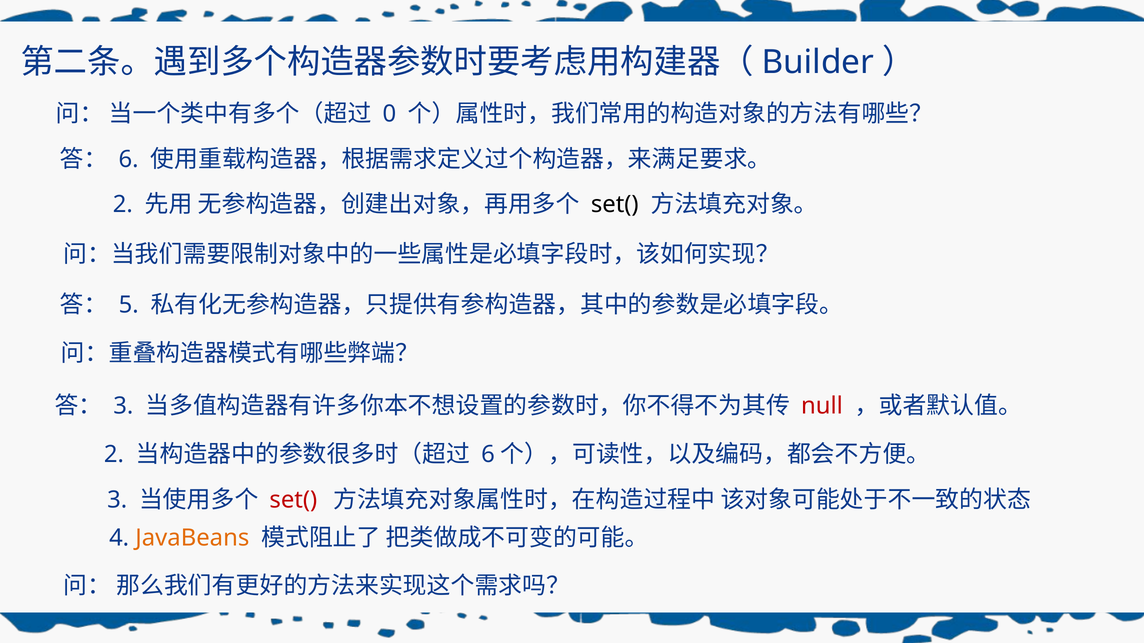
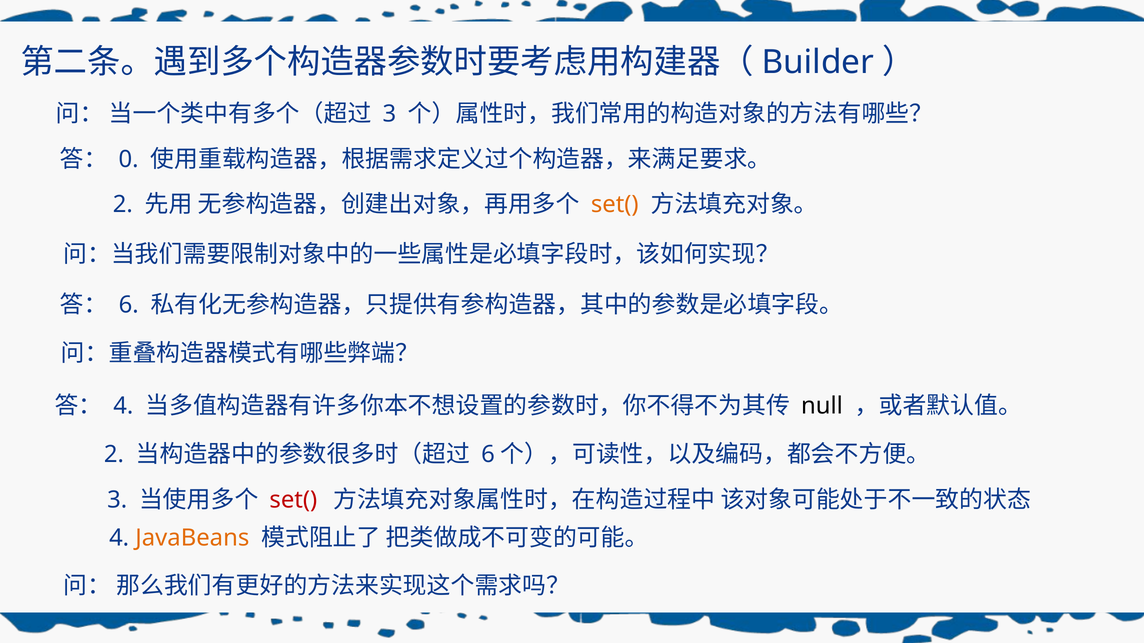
0 at (389, 114): 0 -> 3
6 at (129, 160): 6 -> 0
set( at (615, 204) colour: black -> orange
5 at (129, 305): 5 -> 6
3 at (123, 406): 3 -> 4
null colour: red -> black
